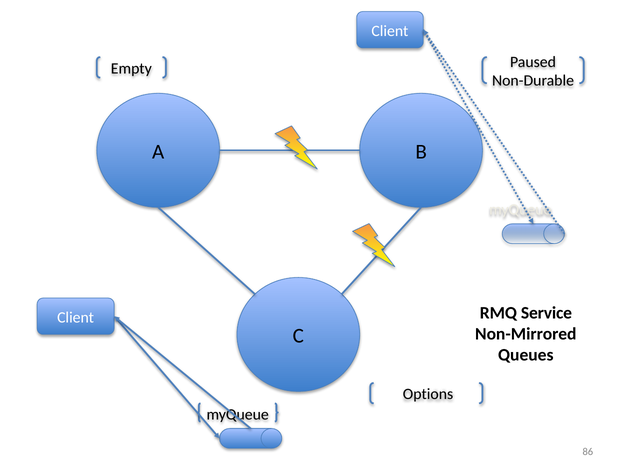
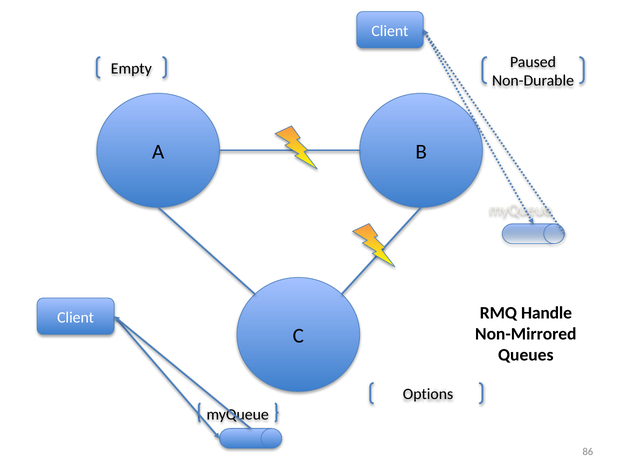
Service: Service -> Handle
